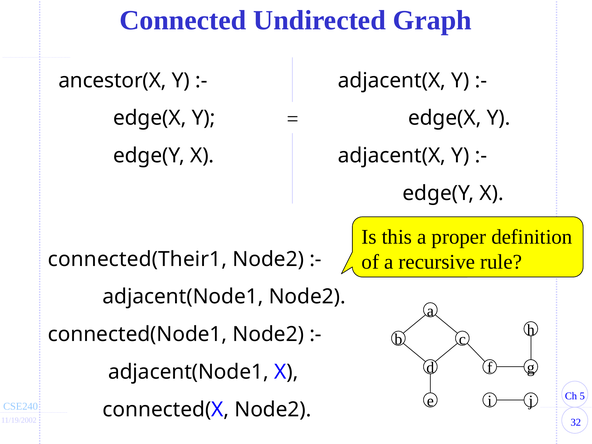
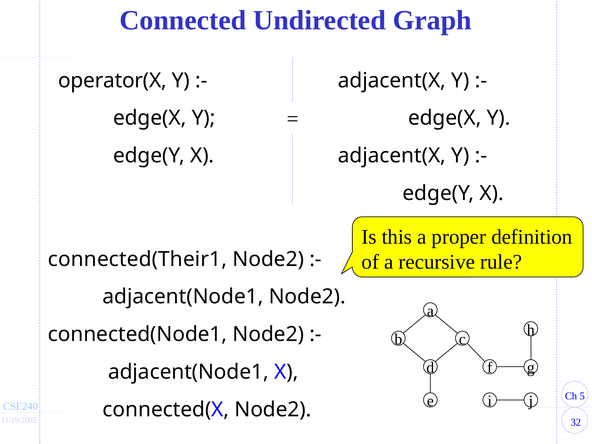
ancestor(X: ancestor(X -> operator(X
